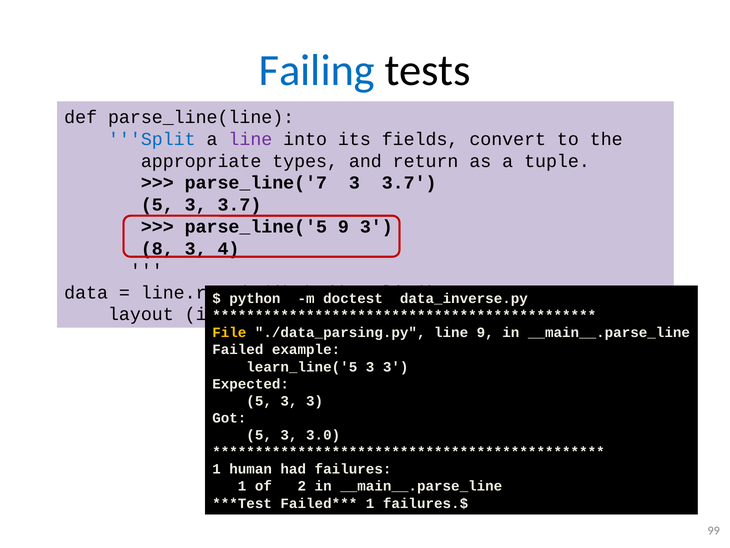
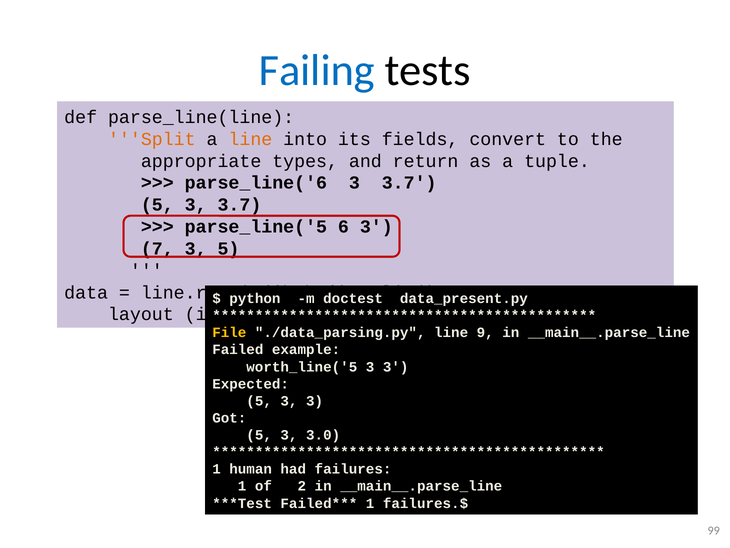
Split colour: blue -> orange
line at (250, 139) colour: purple -> orange
parse_line('7: parse_line('7 -> parse_line('6
parse_line('5 9: 9 -> 6
8: 8 -> 7
3 4: 4 -> 5
data_inverse.py: data_inverse.py -> data_present.py
learn_line('5: learn_line('5 -> worth_line('5
